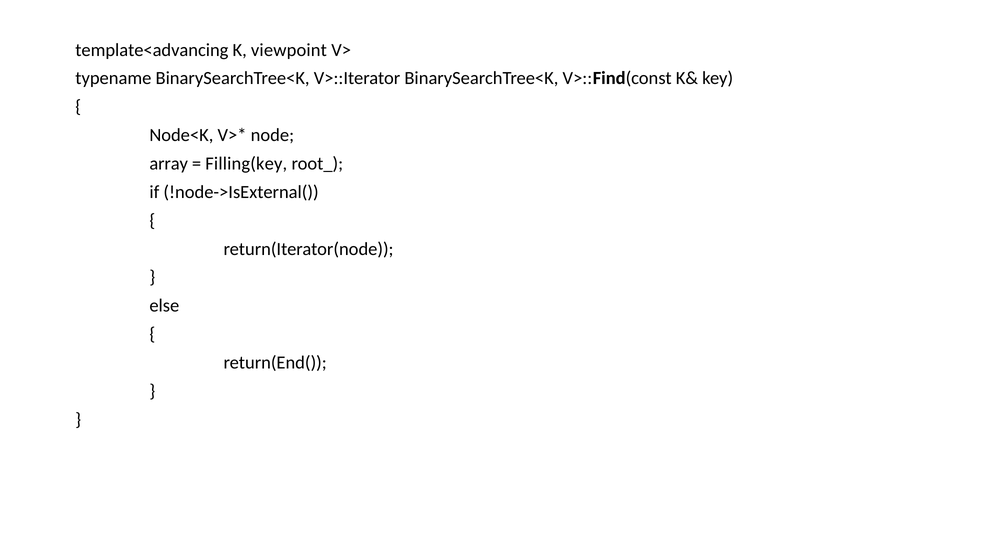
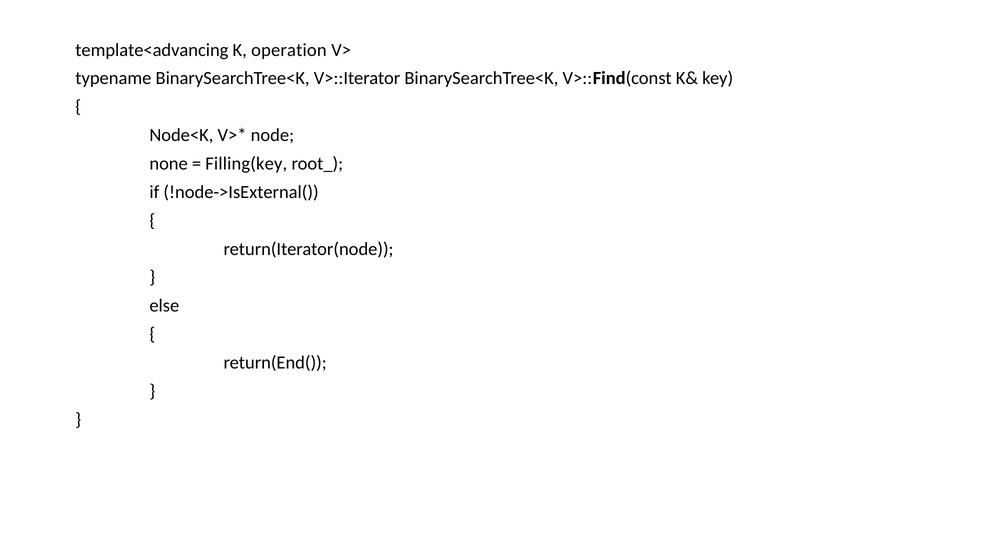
viewpoint: viewpoint -> operation
array: array -> none
